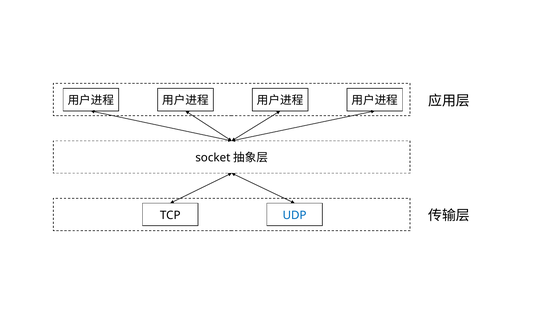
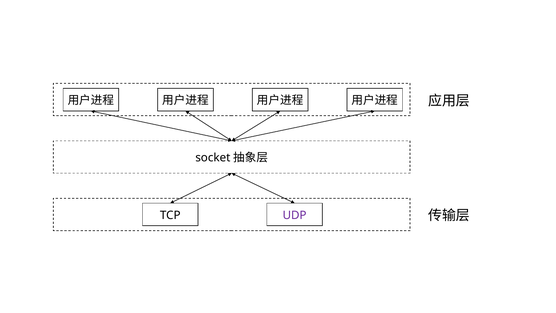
UDP colour: blue -> purple
